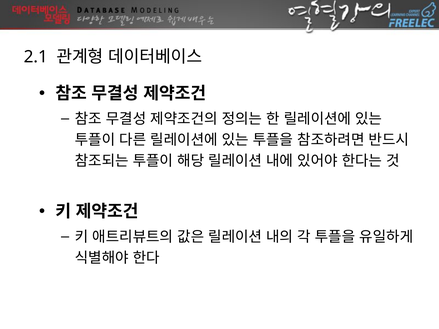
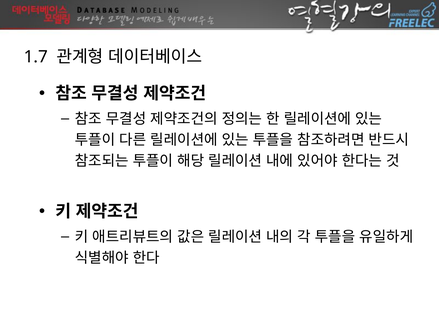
2.1: 2.1 -> 1.7
